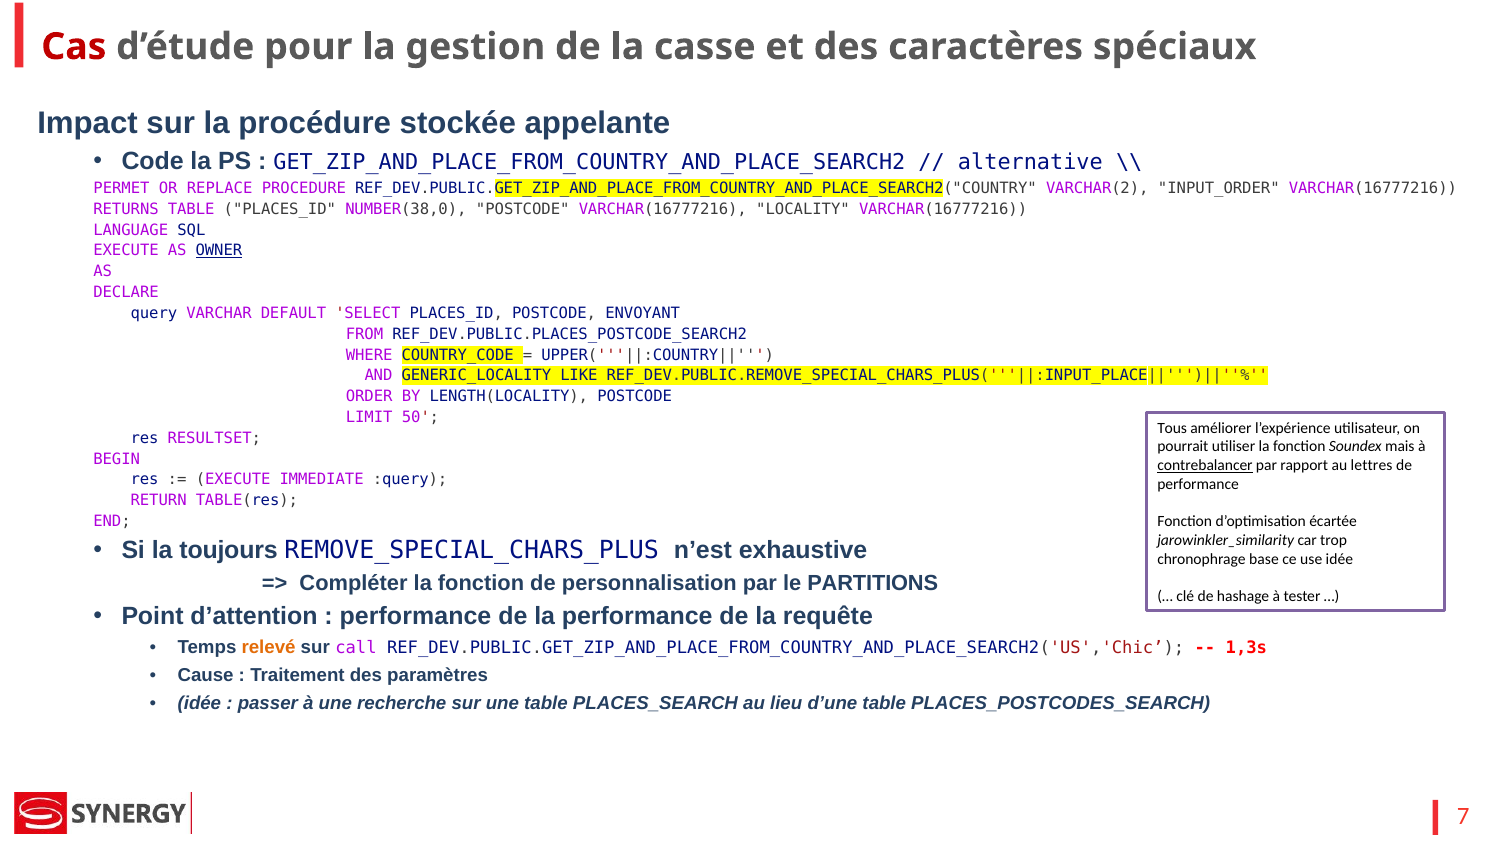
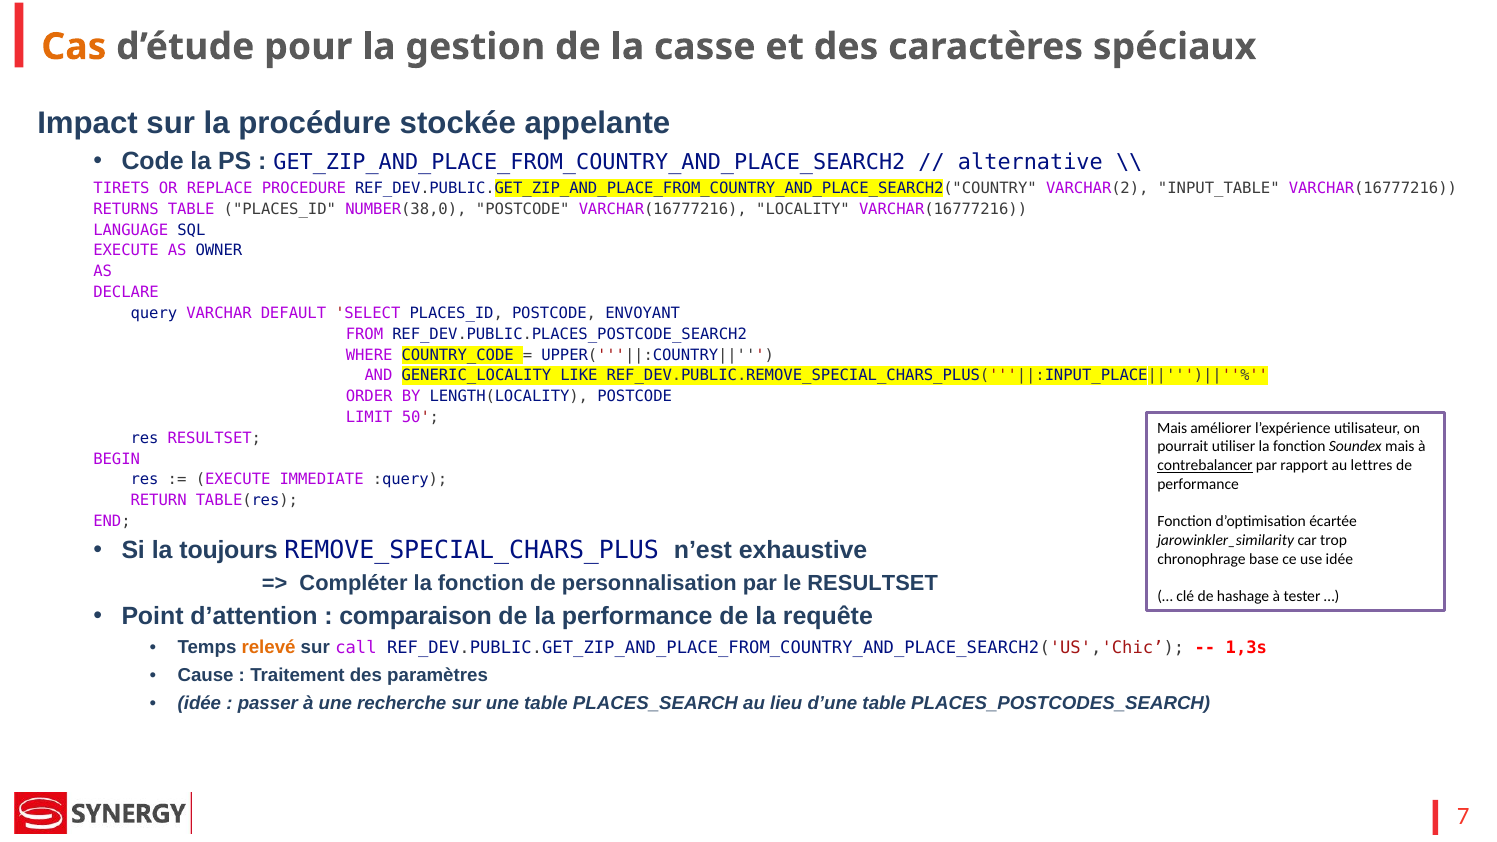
Cas colour: red -> orange
PERMET: PERMET -> TIRETS
INPUT_ORDER: INPUT_ORDER -> INPUT_TABLE
OWNER underline: present -> none
Tous at (1172, 428): Tous -> Mais
le PARTITIONS: PARTITIONS -> RESULTSET
performance at (415, 616): performance -> comparaison
